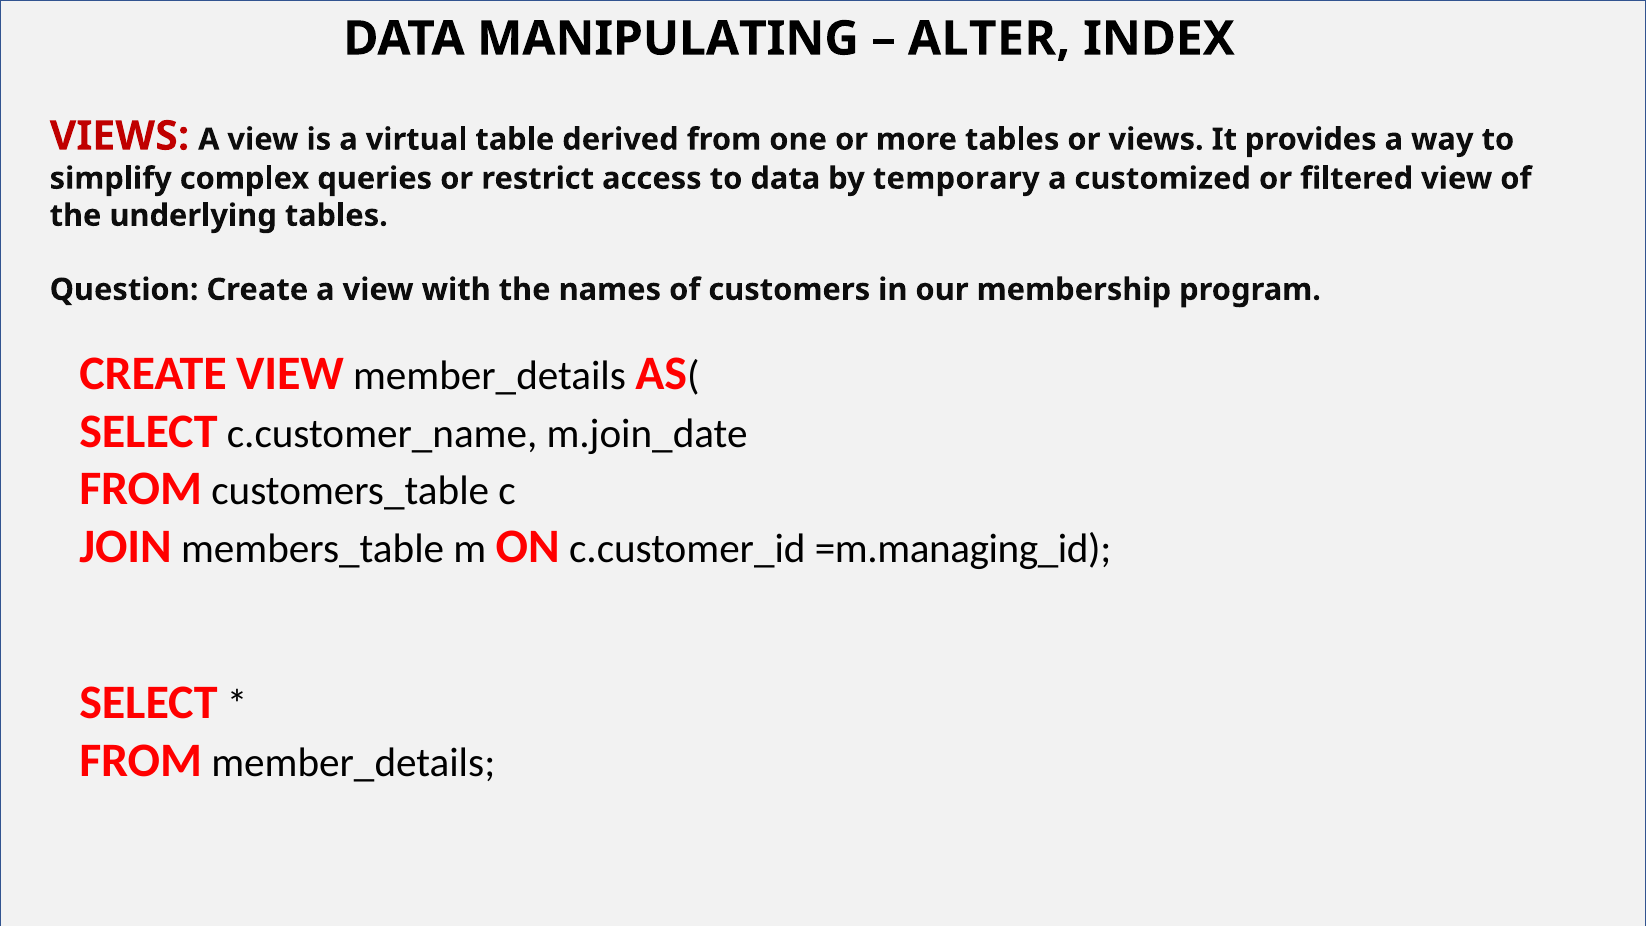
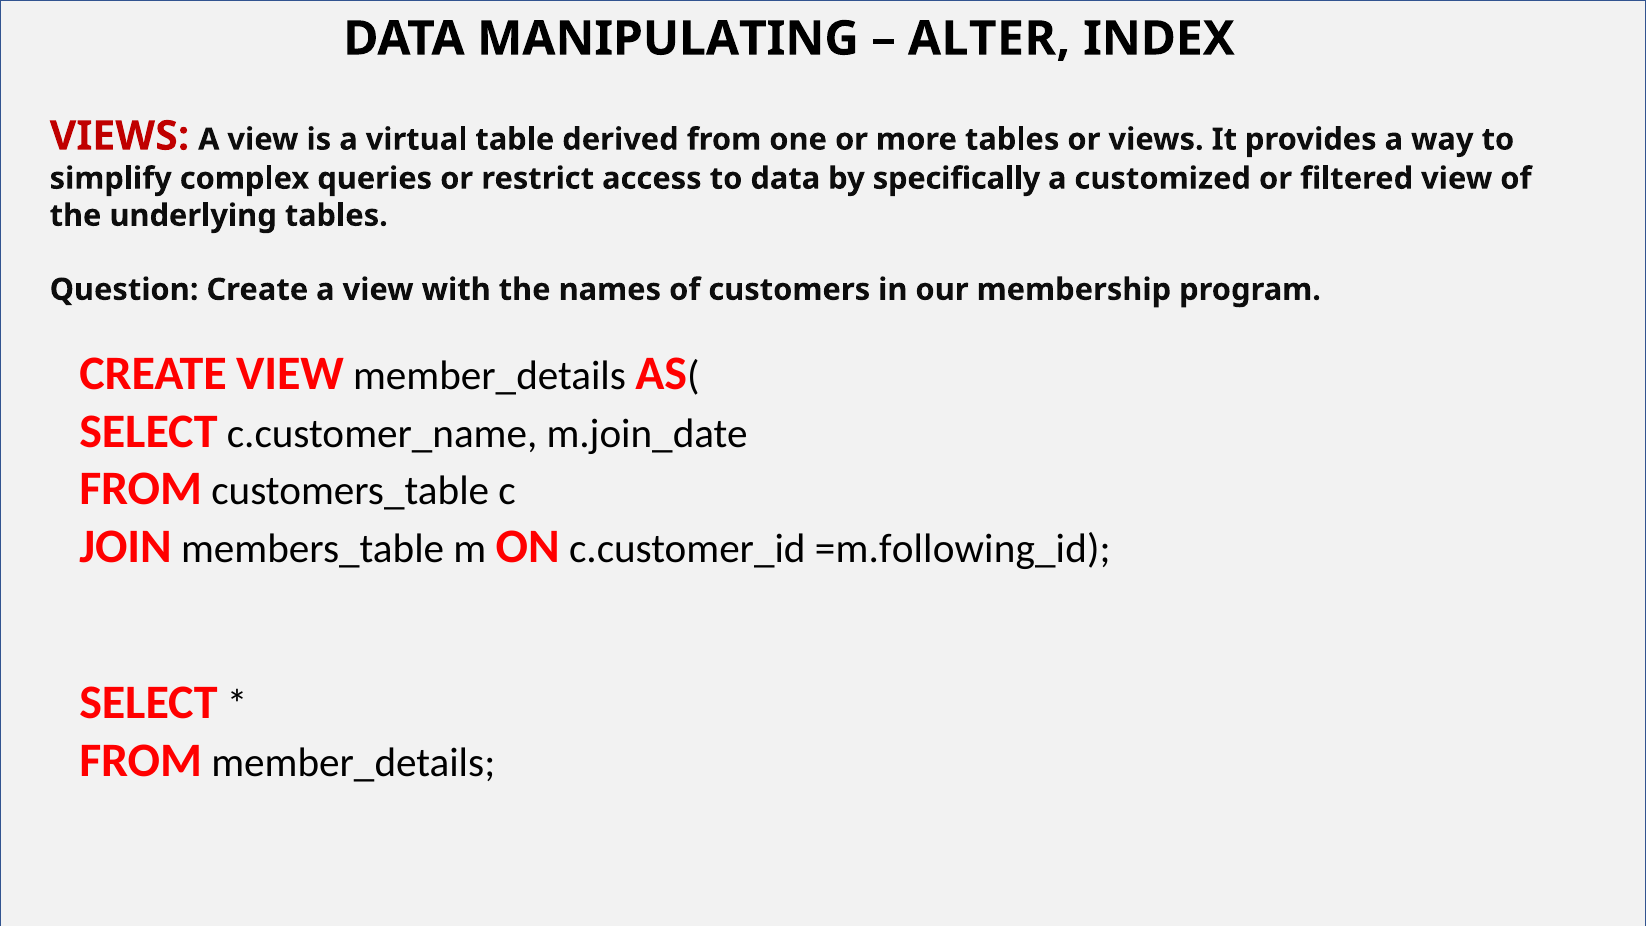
temporary: temporary -> specifically
=m.managing_id: =m.managing_id -> =m.following_id
